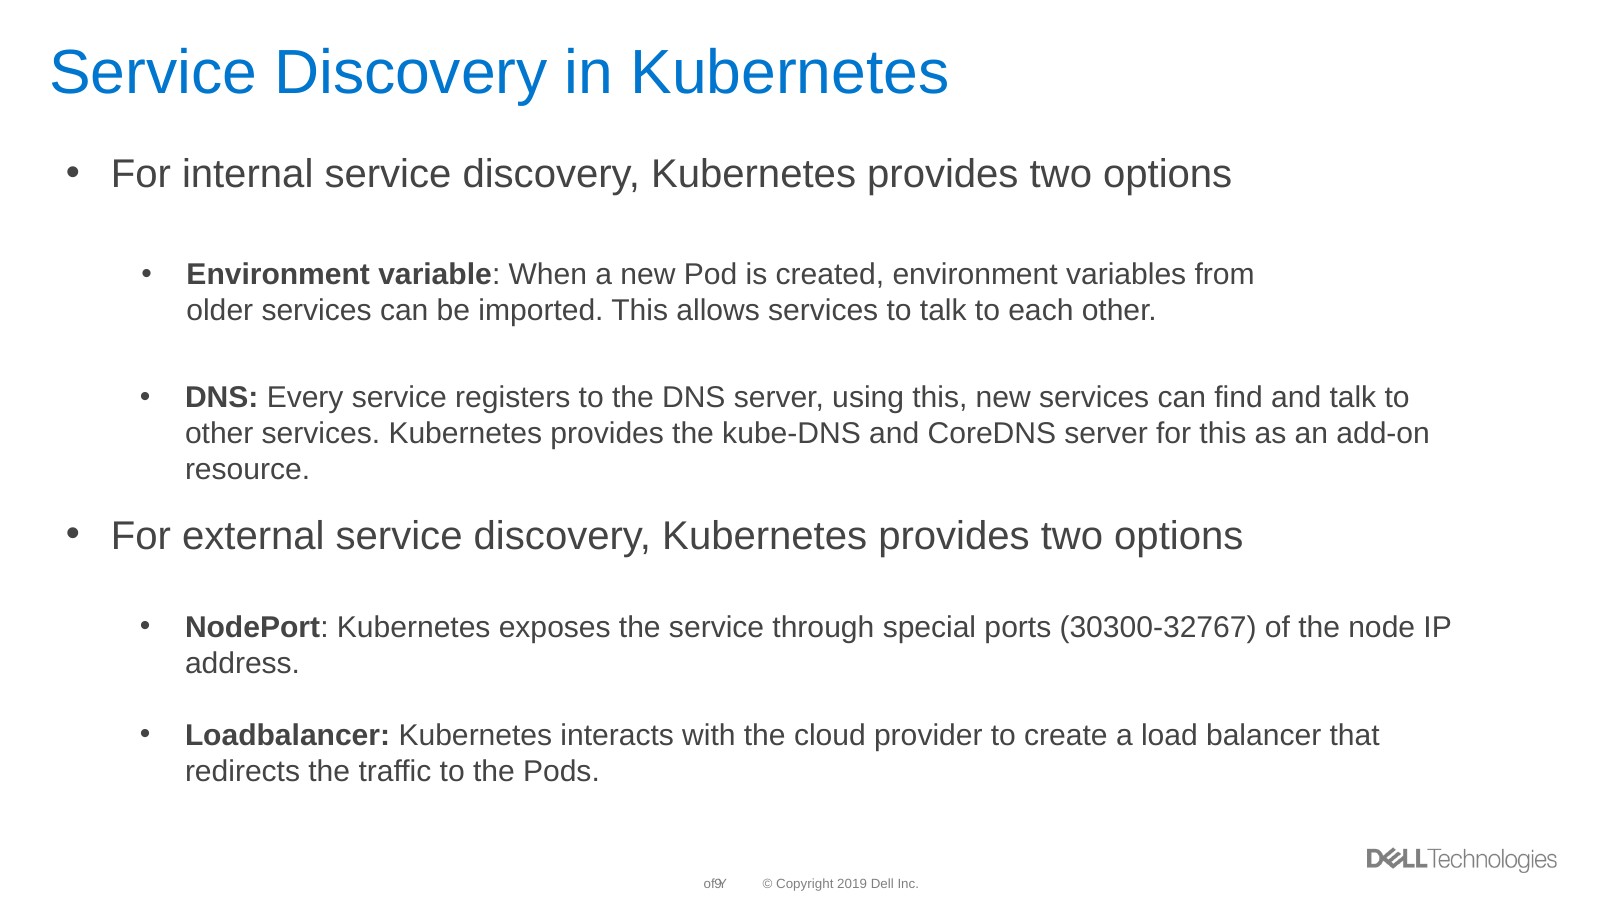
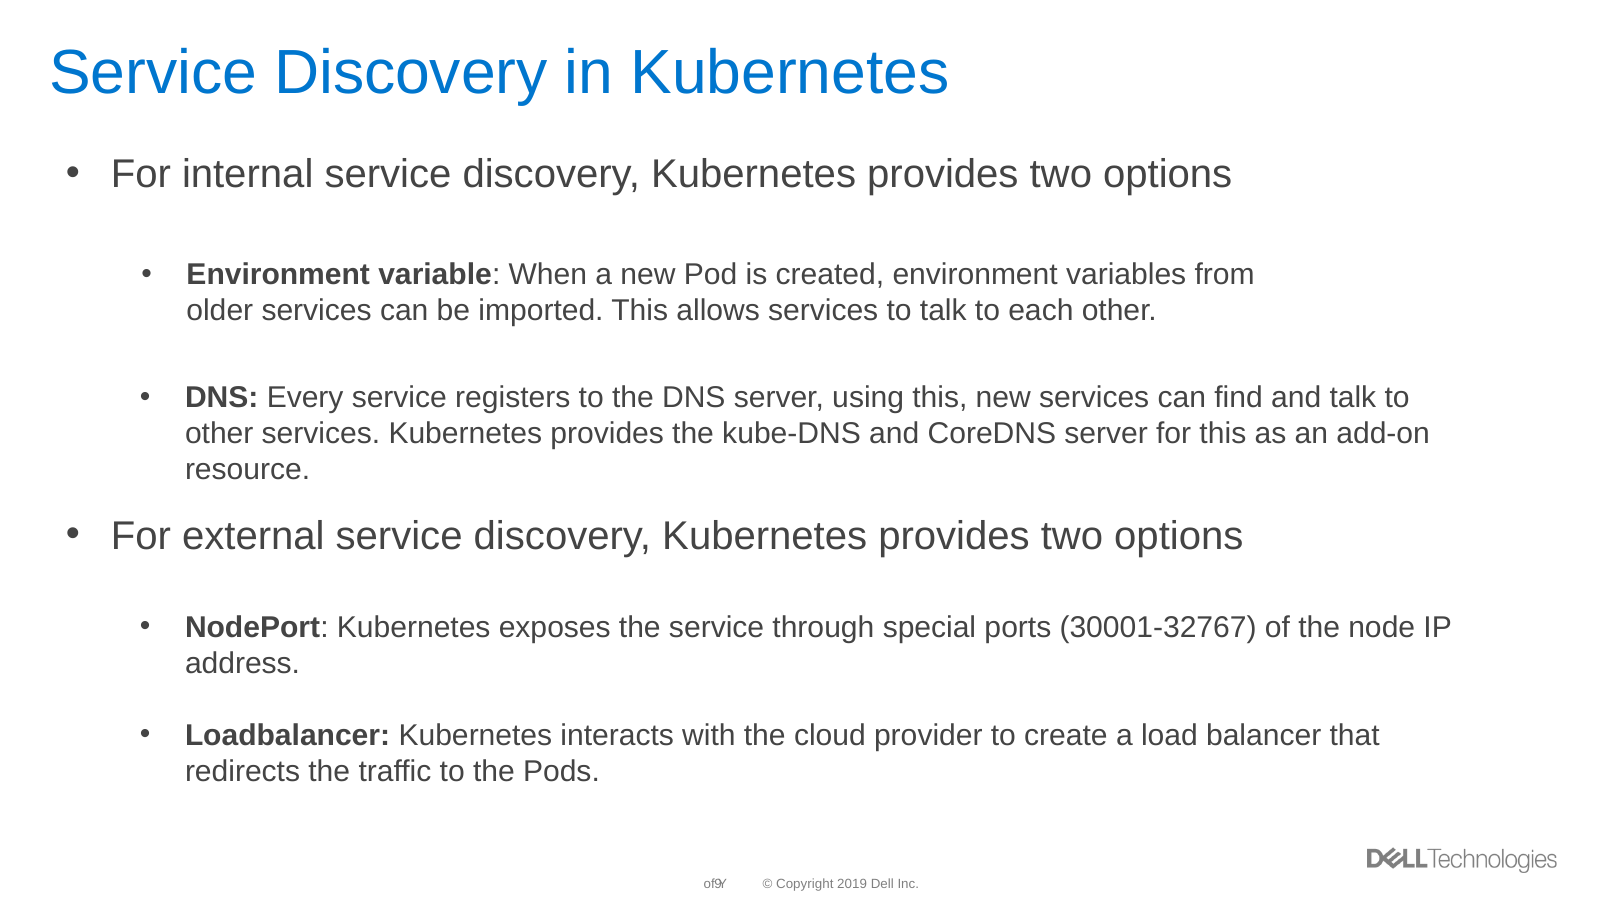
30300-32767: 30300-32767 -> 30001-32767
